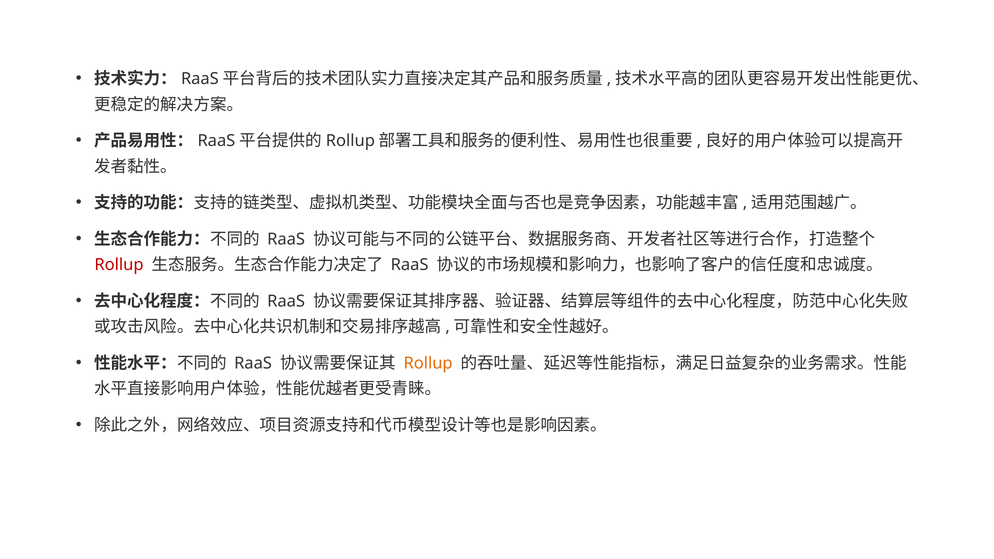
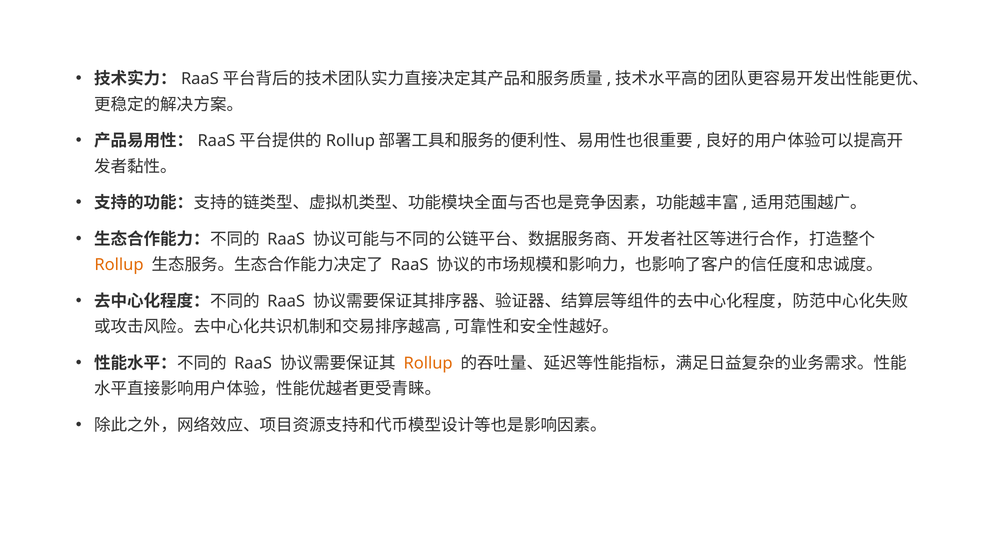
Rollup at (119, 265) colour: red -> orange
